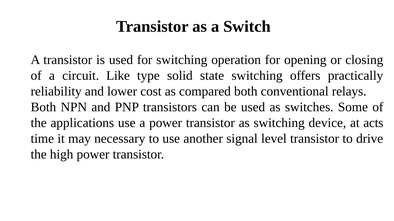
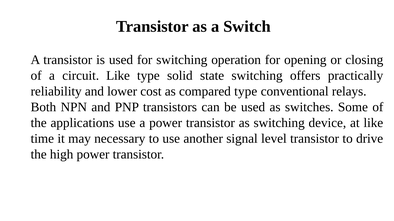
compared both: both -> type
at acts: acts -> like
